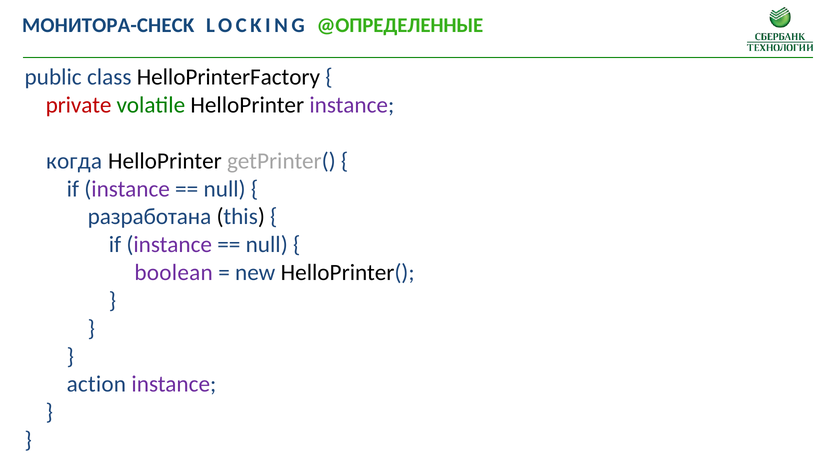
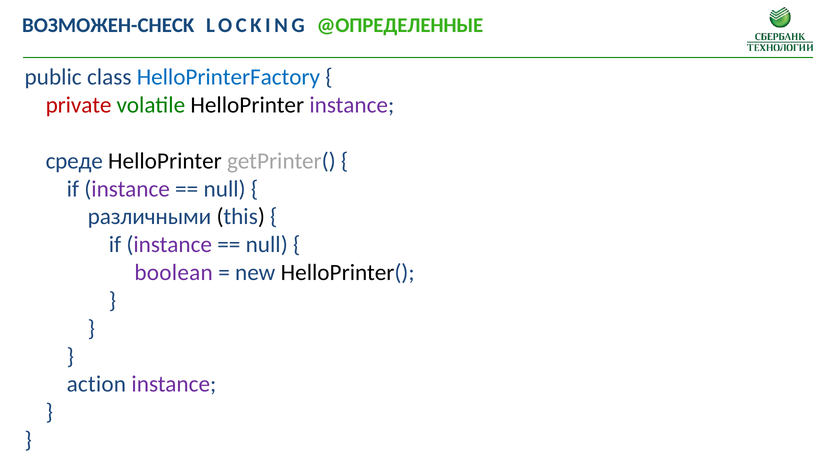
МОНИТОРА-CHECK: МОНИТОРА-CHECK -> ВОЗМОЖЕН-CHECK
HelloPrinterFactory colour: black -> blue
когда: когда -> среде
разработана: разработана -> различными
